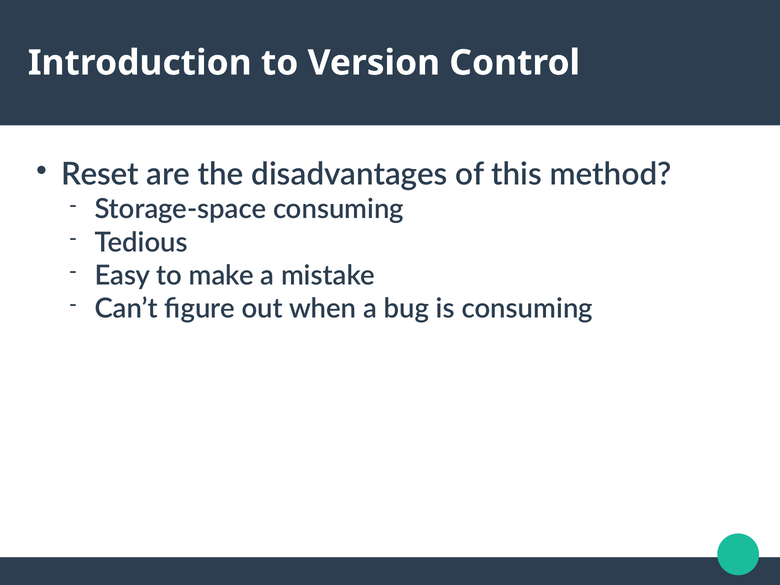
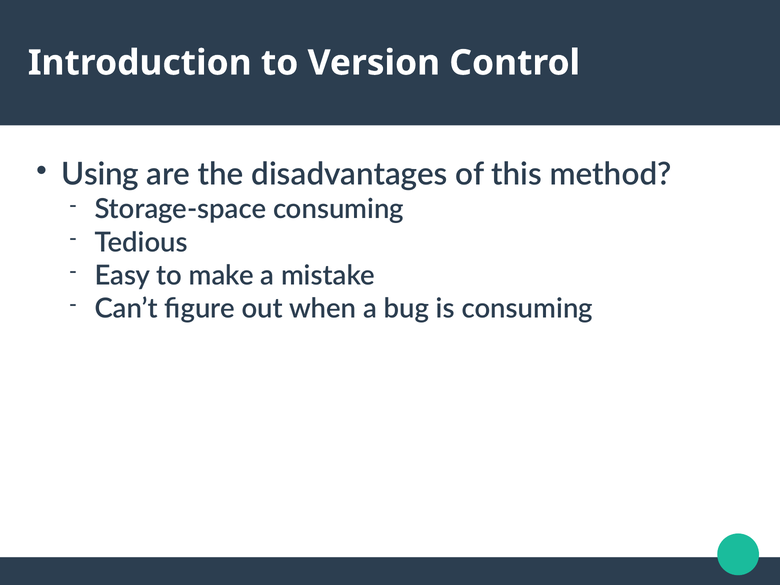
Reset: Reset -> Using
